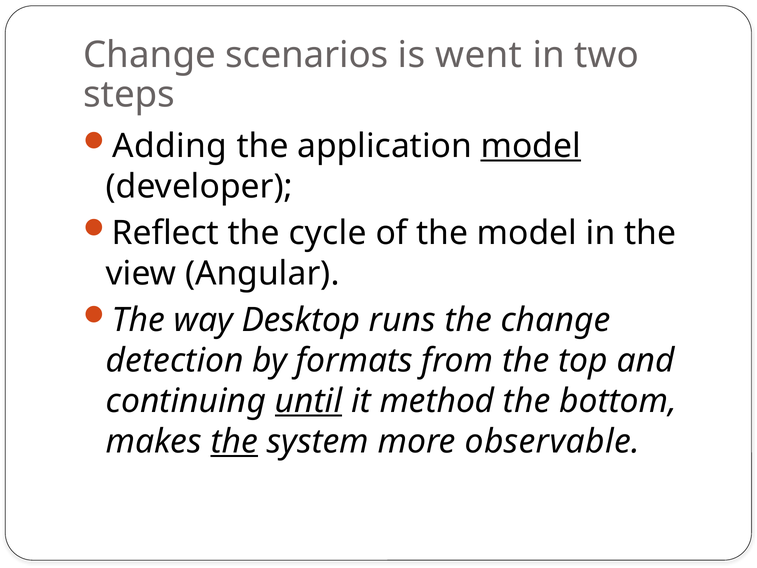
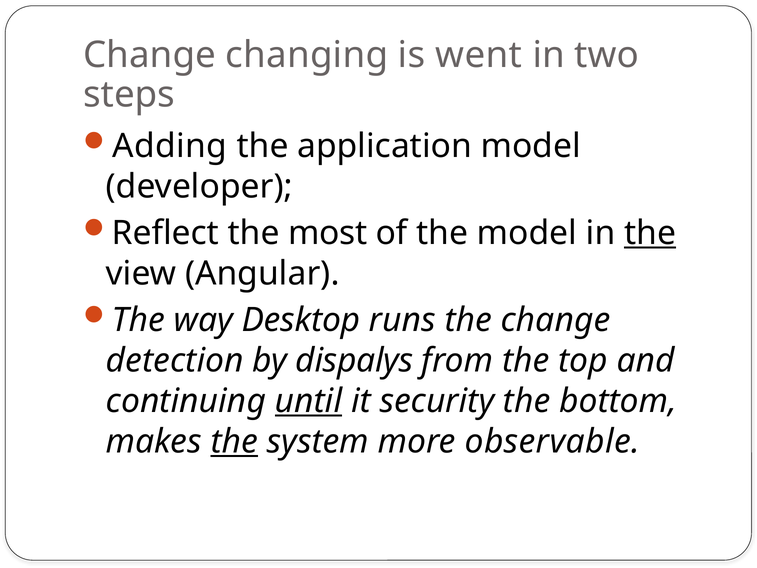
scenarios: scenarios -> changing
model at (531, 146) underline: present -> none
cycle: cycle -> most
the at (650, 233) underline: none -> present
formats: formats -> dispalys
method: method -> security
